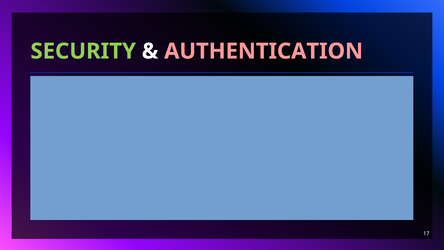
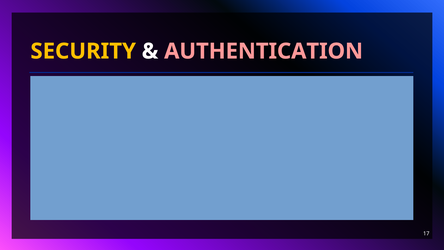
SECURITY colour: light green -> yellow
